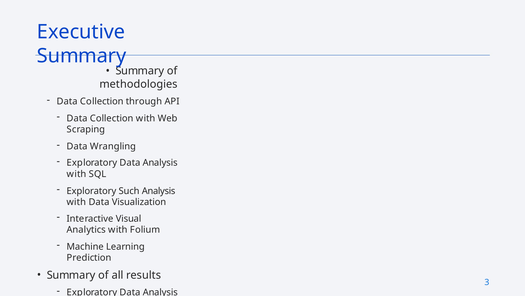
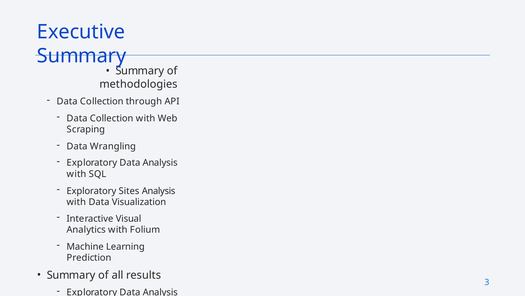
Such: Such -> Sites
